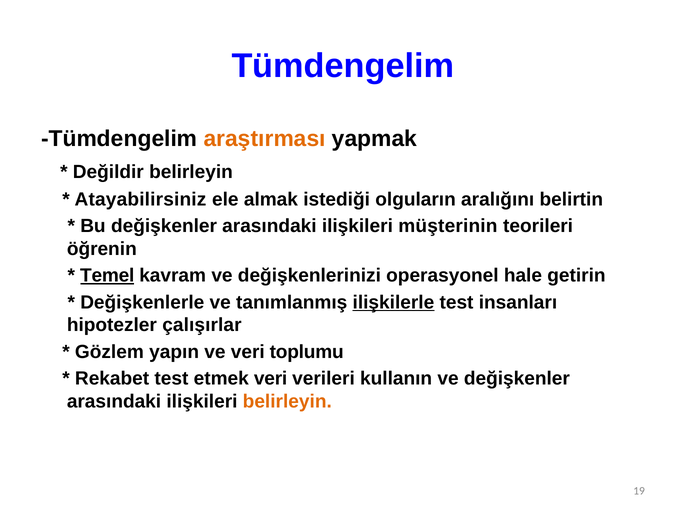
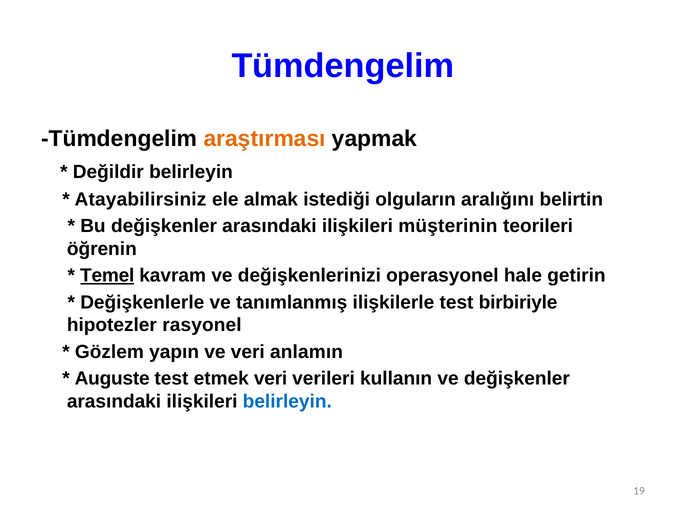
ilişkilerle underline: present -> none
insanları: insanları -> birbiriyle
çalışırlar: çalışırlar -> rasyonel
toplumu: toplumu -> anlamın
Rekabet: Rekabet -> Auguste
belirleyin at (287, 402) colour: orange -> blue
